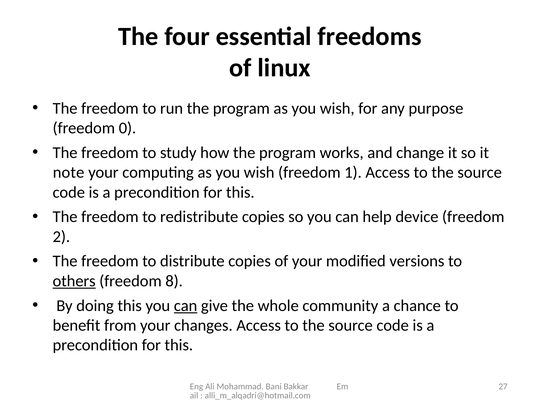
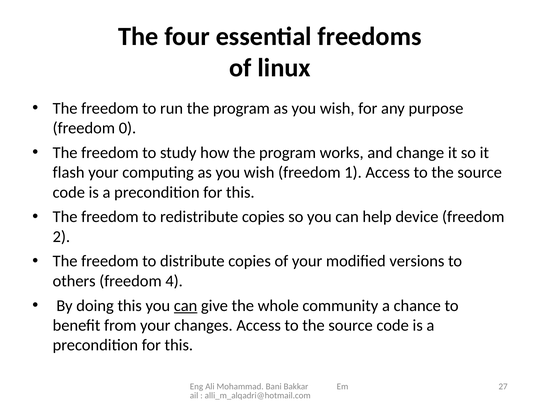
note: note -> flash
others underline: present -> none
8: 8 -> 4
